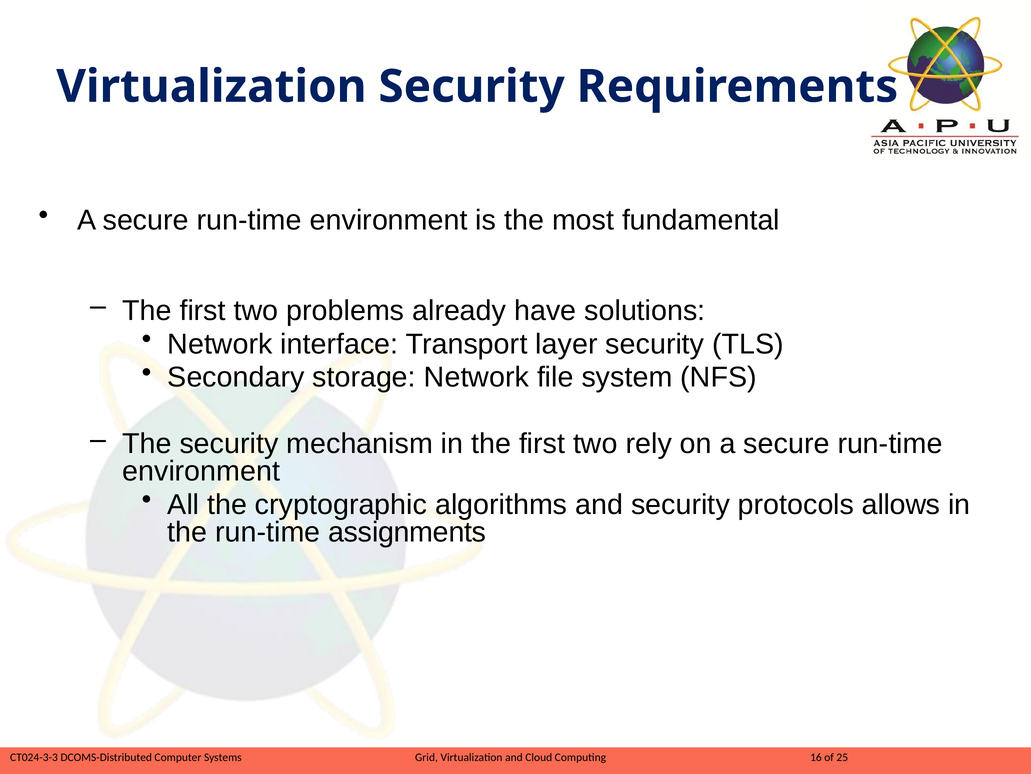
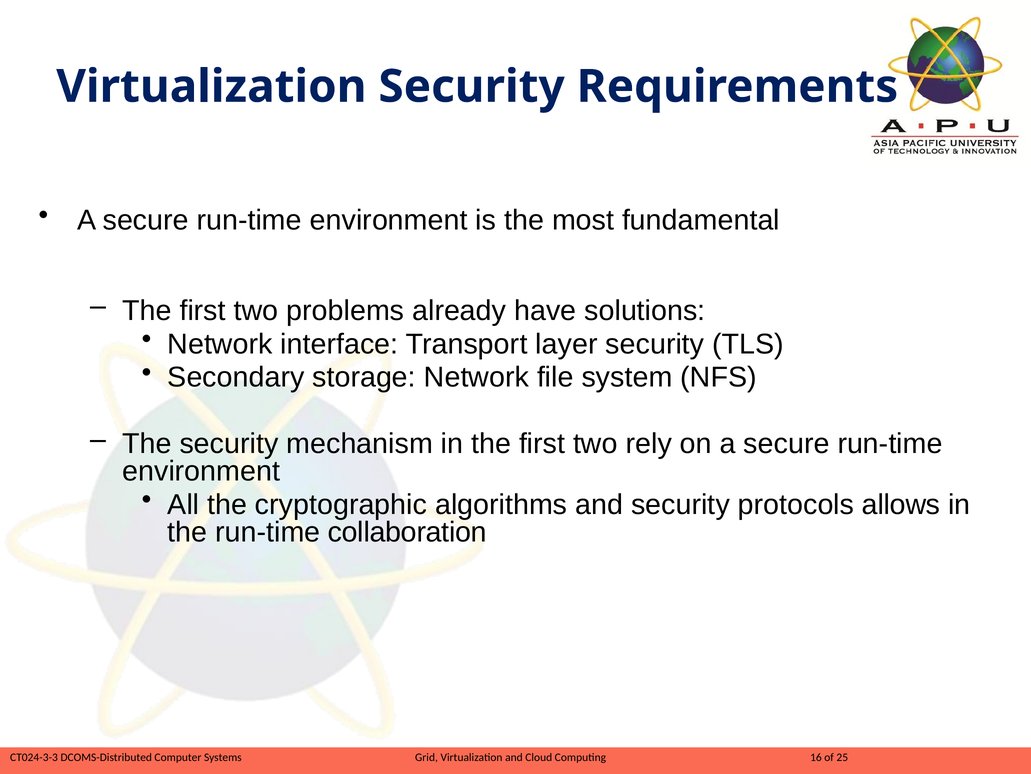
assignments: assignments -> collaboration
